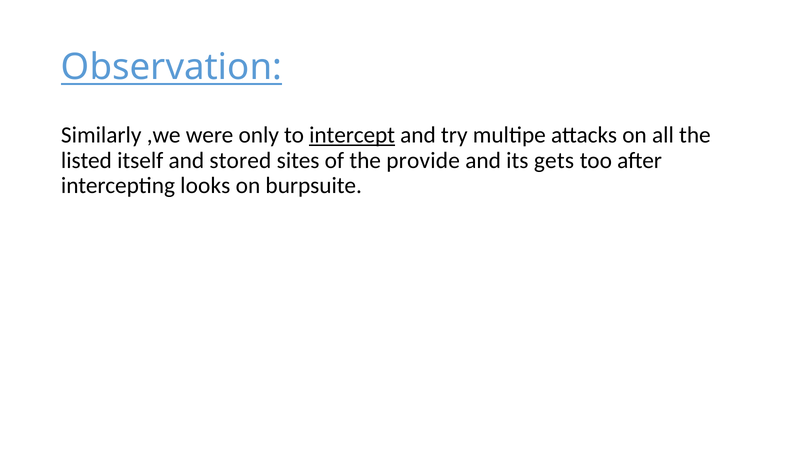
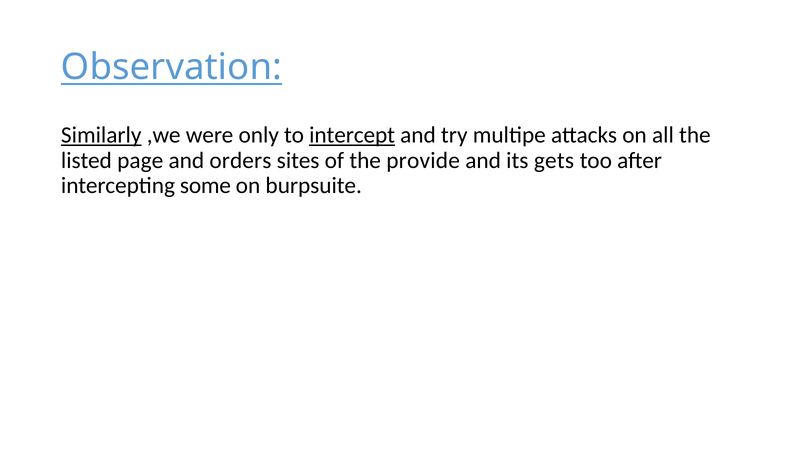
Similarly underline: none -> present
itself: itself -> page
stored: stored -> orders
looks: looks -> some
